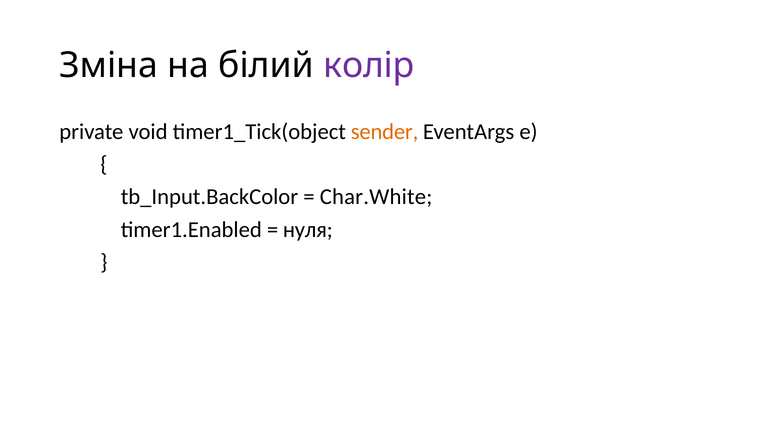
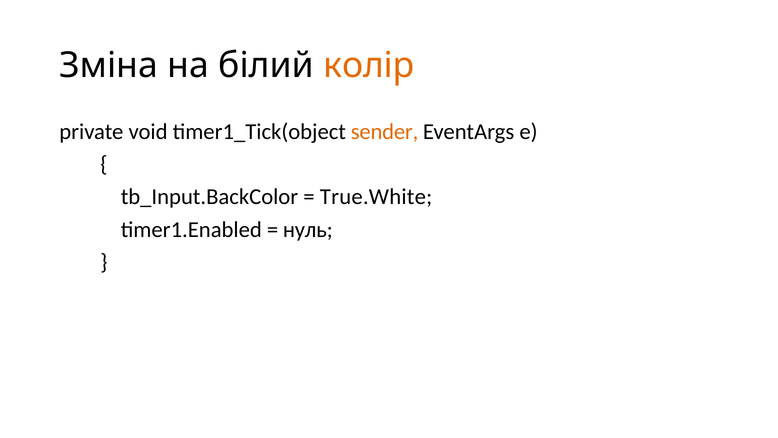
колір colour: purple -> orange
Char.White: Char.White -> True.White
нуля: нуля -> нуль
